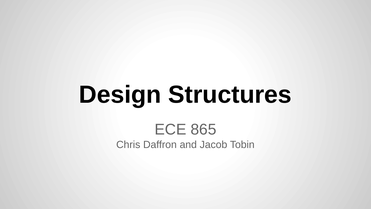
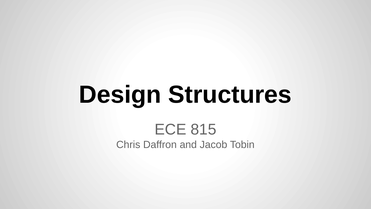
865: 865 -> 815
